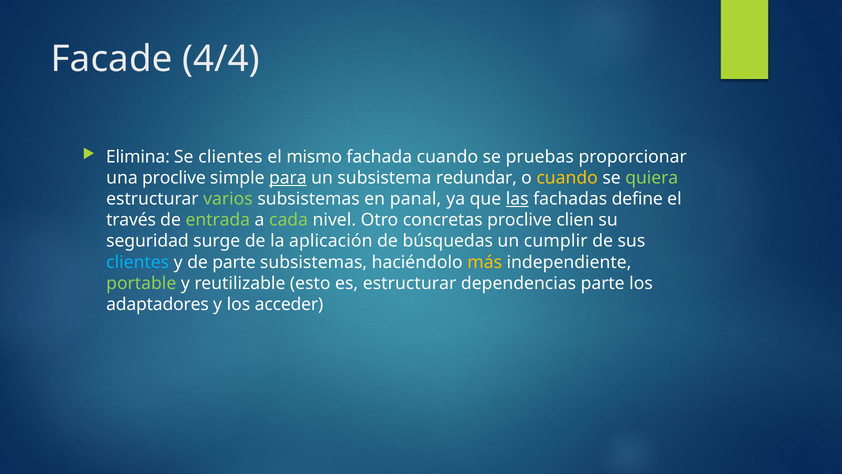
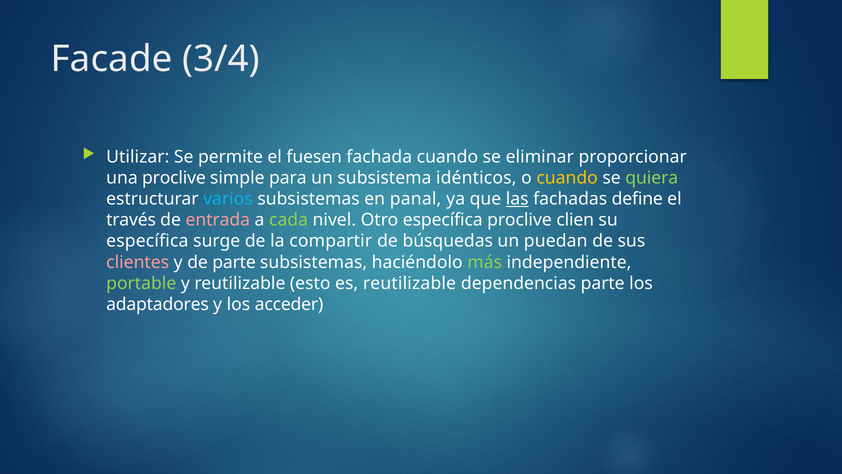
4/4: 4/4 -> 3/4
Elimina: Elimina -> Utilizar
Se clientes: clientes -> permite
mismo: mismo -> fuesen
pruebas: pruebas -> eliminar
para underline: present -> none
redundar: redundar -> idénticos
varios colour: light green -> light blue
entrada colour: light green -> pink
Otro concretas: concretas -> específica
seguridad at (147, 241): seguridad -> específica
aplicación: aplicación -> compartir
cumplir: cumplir -> puedan
clientes at (138, 262) colour: light blue -> pink
más colour: yellow -> light green
es estructurar: estructurar -> reutilizable
